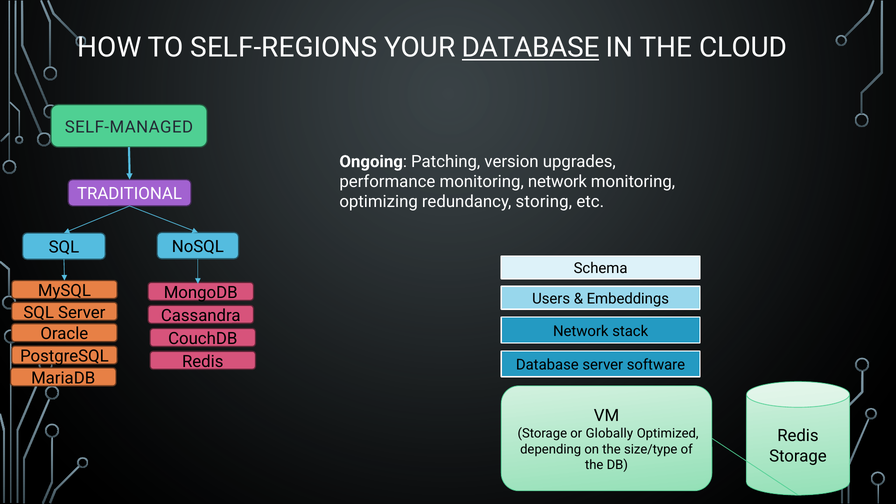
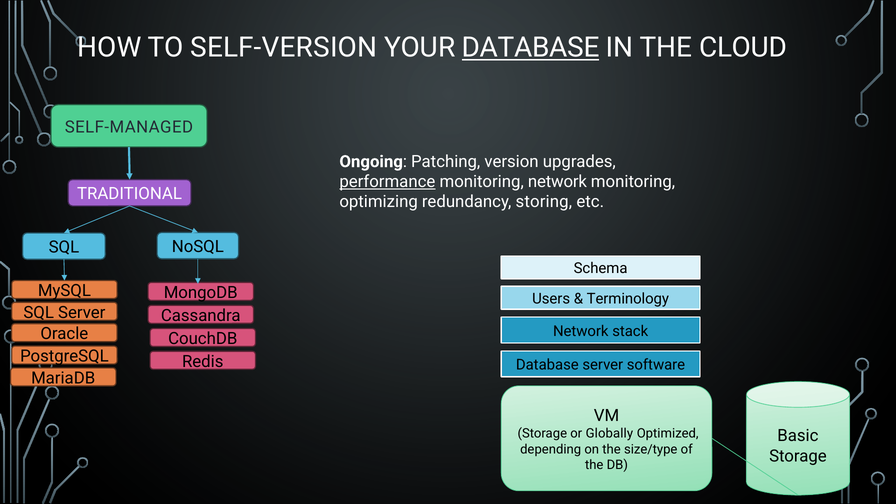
SELF-REGIONS: SELF-REGIONS -> SELF-VERSION
performance underline: none -> present
Embeddings: Embeddings -> Terminology
Redis at (798, 436): Redis -> Basic
